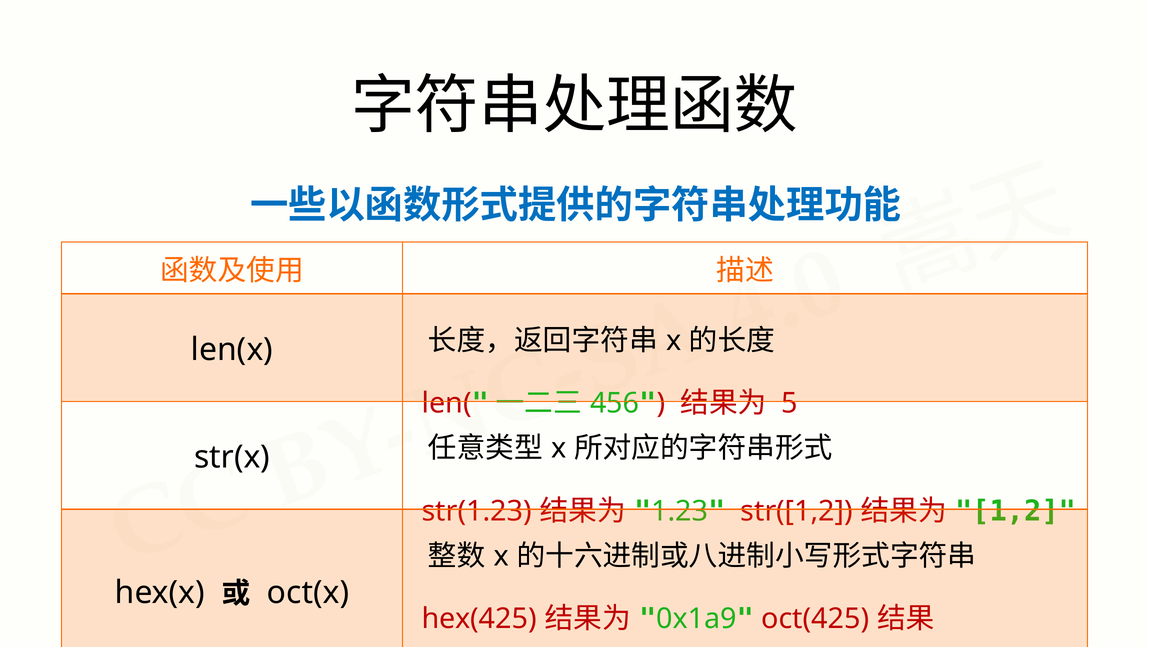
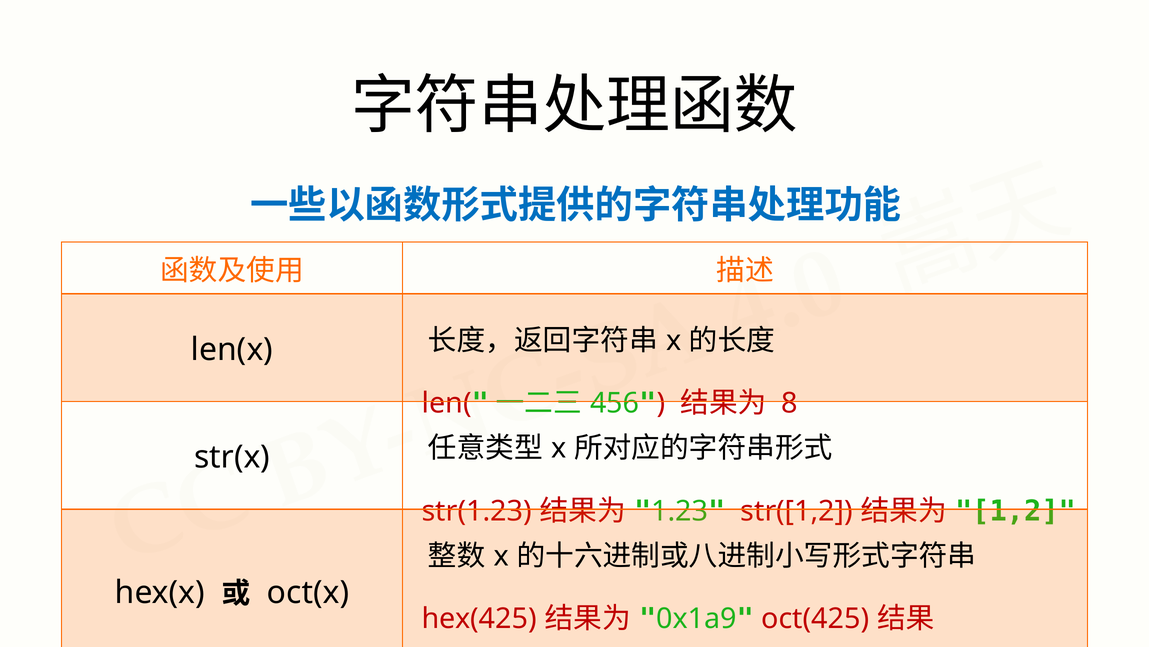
5: 5 -> 8
